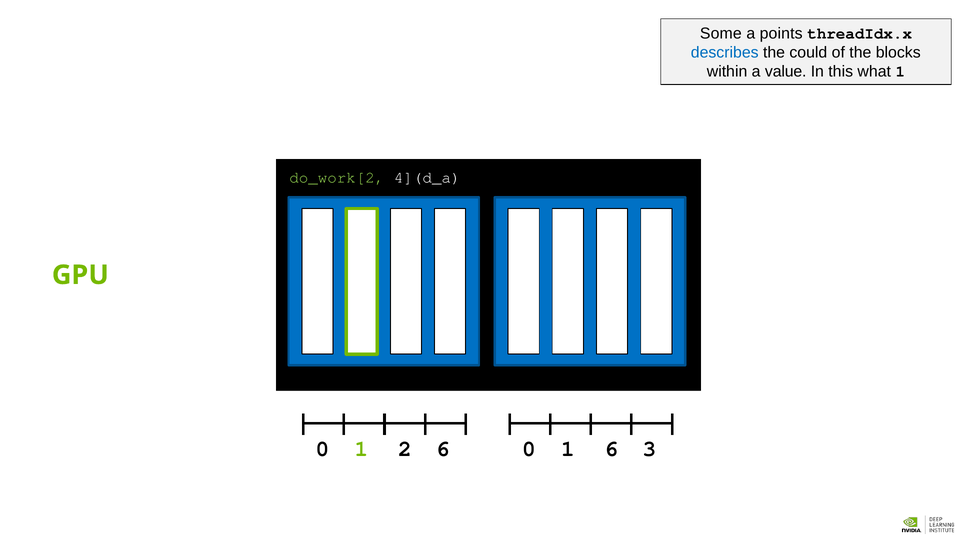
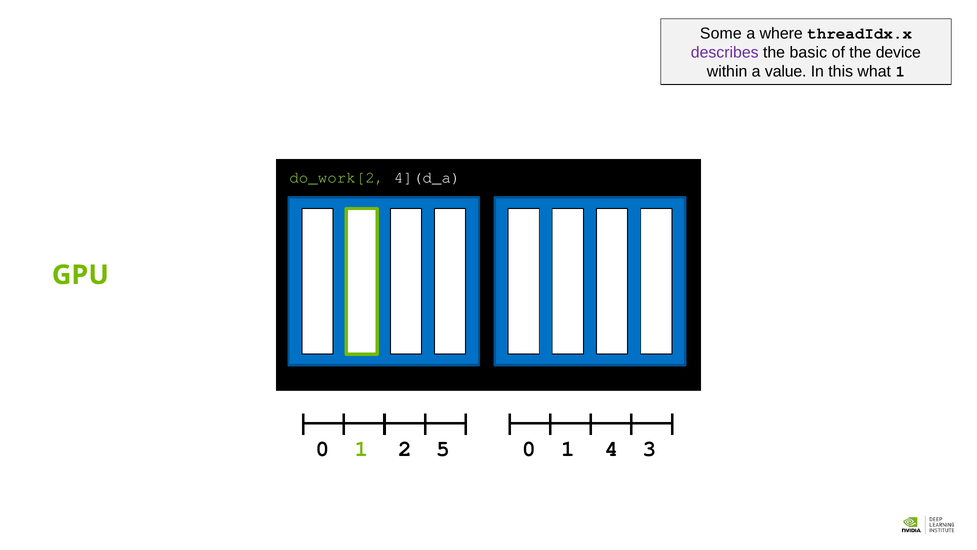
points: points -> where
describes colour: blue -> purple
could: could -> basic
blocks: blocks -> device
2 6: 6 -> 5
1 6: 6 -> 4
